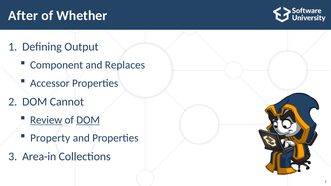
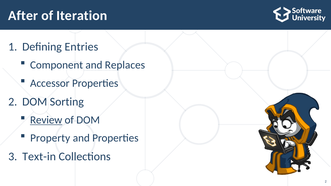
Whether: Whether -> Iteration
Output: Output -> Entries
Cannot: Cannot -> Sorting
DOM at (88, 120) underline: present -> none
Area-in: Area-in -> Text-in
